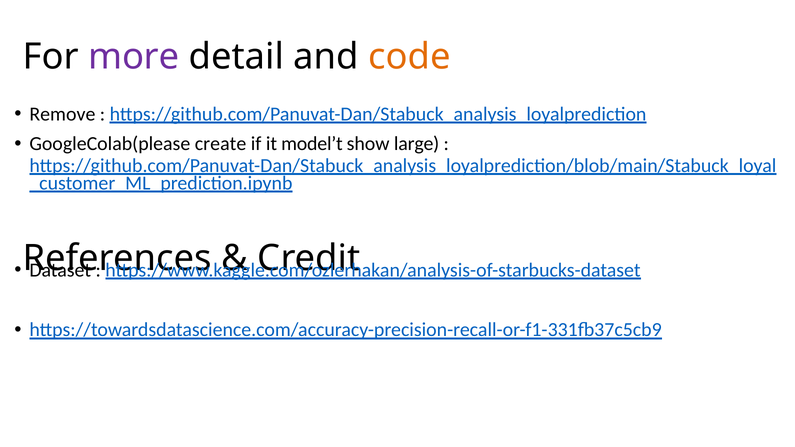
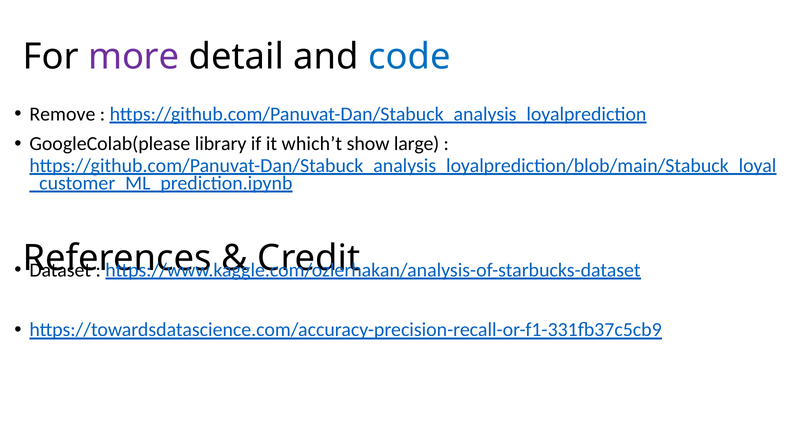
code colour: orange -> blue
create: create -> library
model’t: model’t -> which’t
